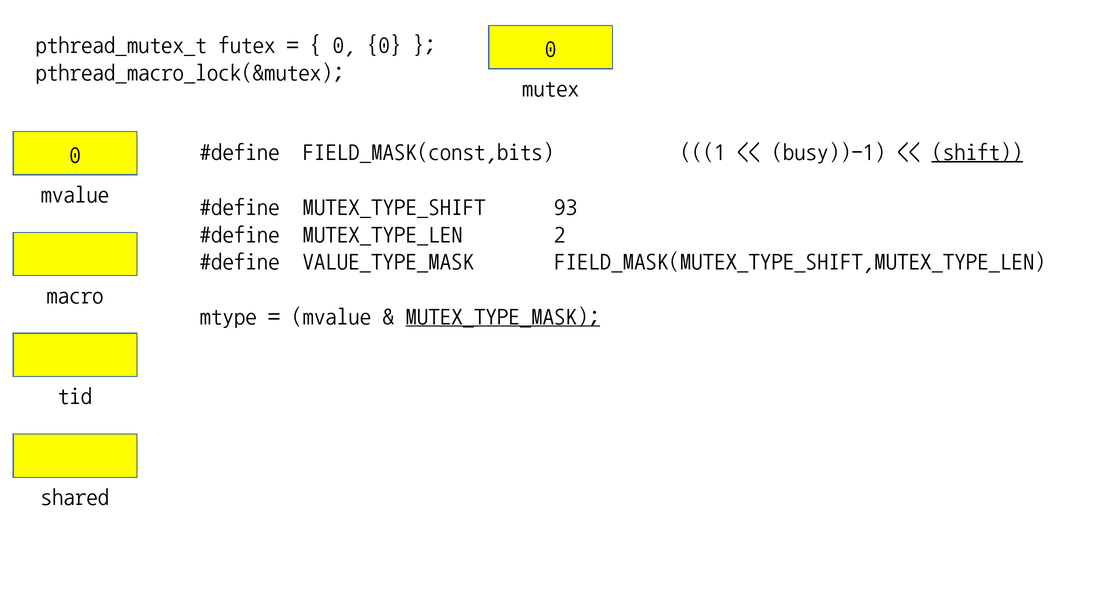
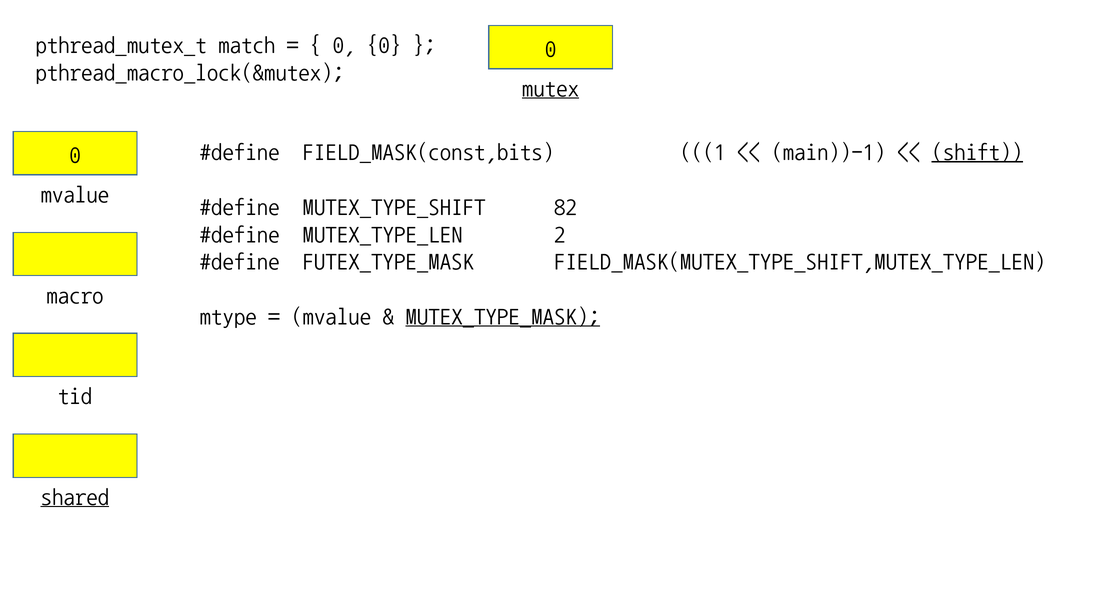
futex: futex -> match
mutex underline: none -> present
busy))-1: busy))-1 -> main))-1
93: 93 -> 82
VALUE_TYPE_MASK: VALUE_TYPE_MASK -> FUTEX_TYPE_MASK
shared underline: none -> present
